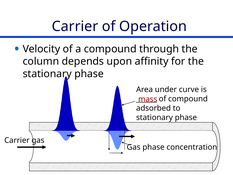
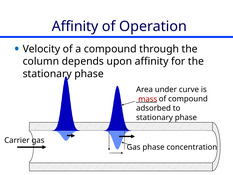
Carrier at (75, 26): Carrier -> Affinity
